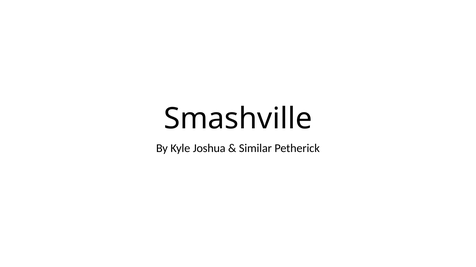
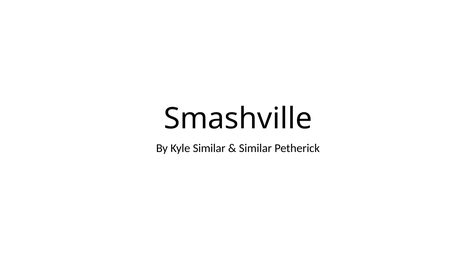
Kyle Joshua: Joshua -> Similar
